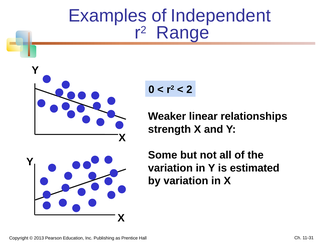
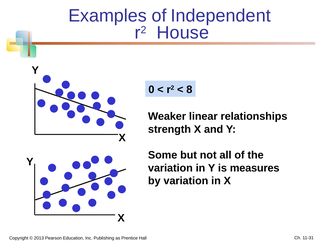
Range: Range -> House
2: 2 -> 8
estimated: estimated -> measures
